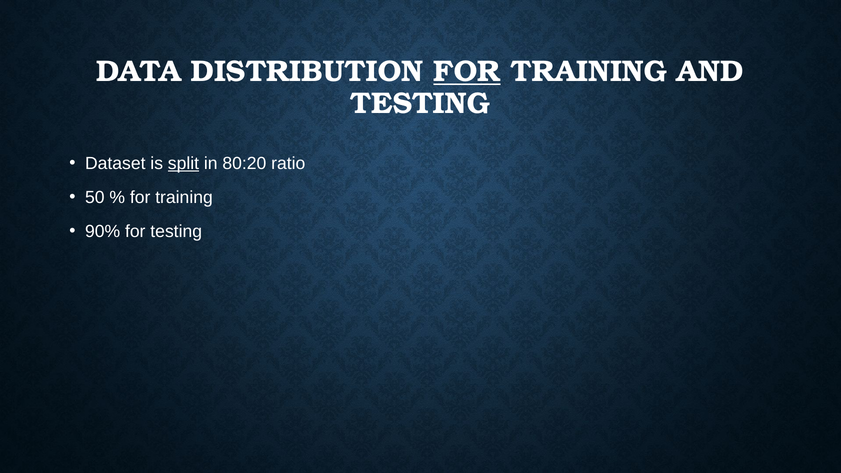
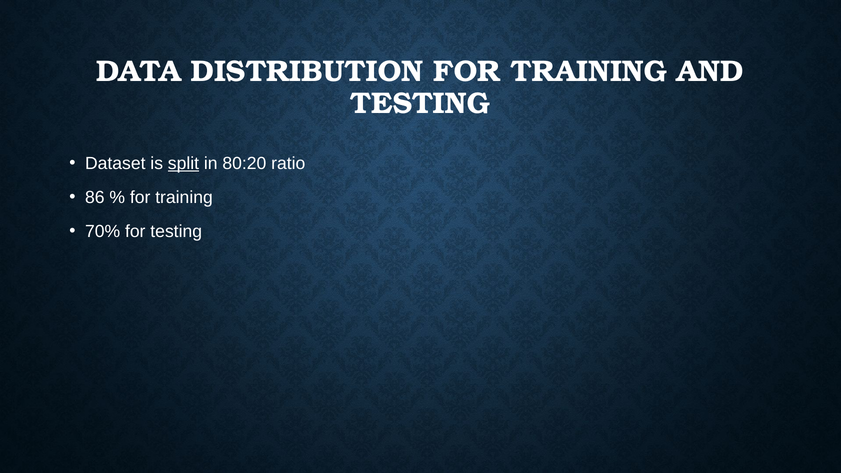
FOR at (467, 72) underline: present -> none
50: 50 -> 86
90%: 90% -> 70%
